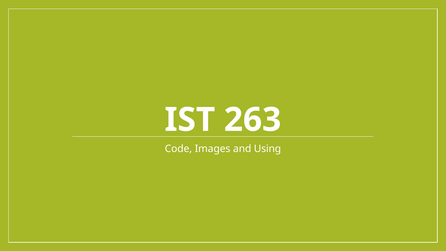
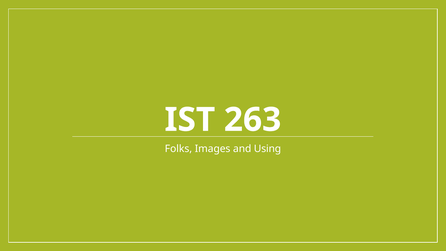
Code: Code -> Folks
